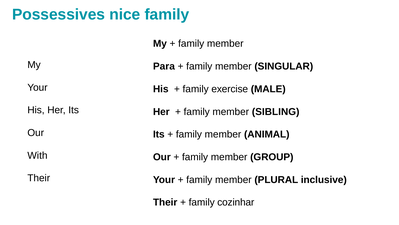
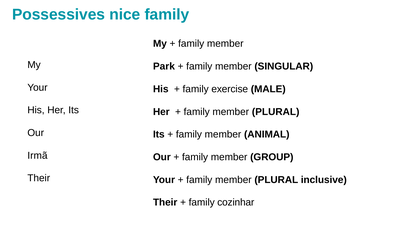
Para: Para -> Park
SIBLING at (276, 111): SIBLING -> PLURAL
With: With -> Irmã
